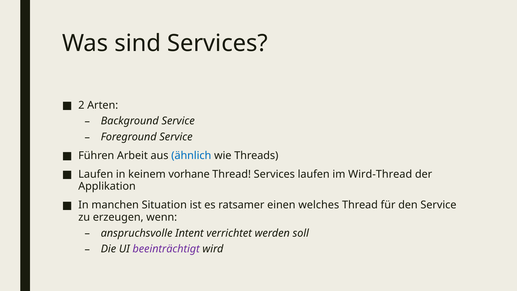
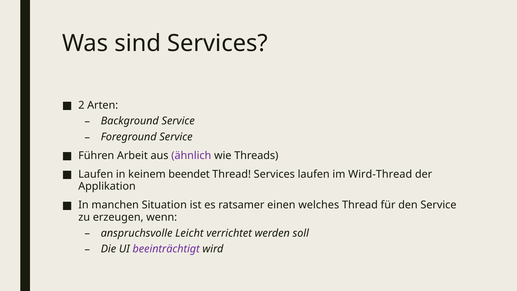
ähnlich colour: blue -> purple
vorhane: vorhane -> beendet
Intent: Intent -> Leicht
